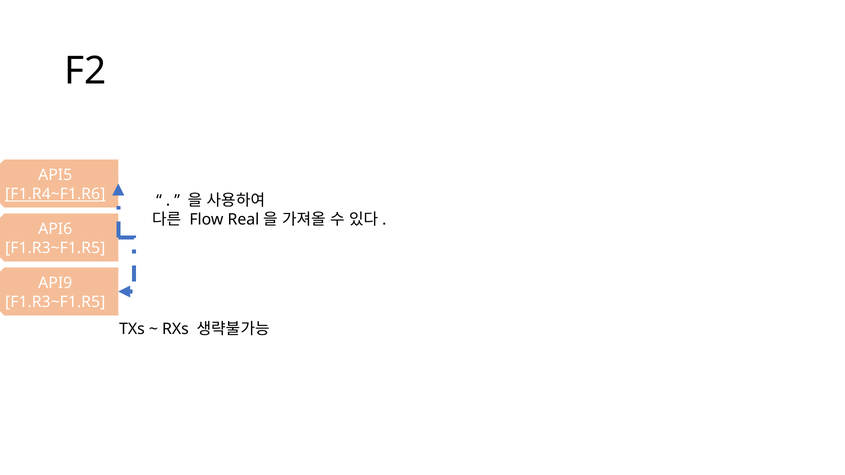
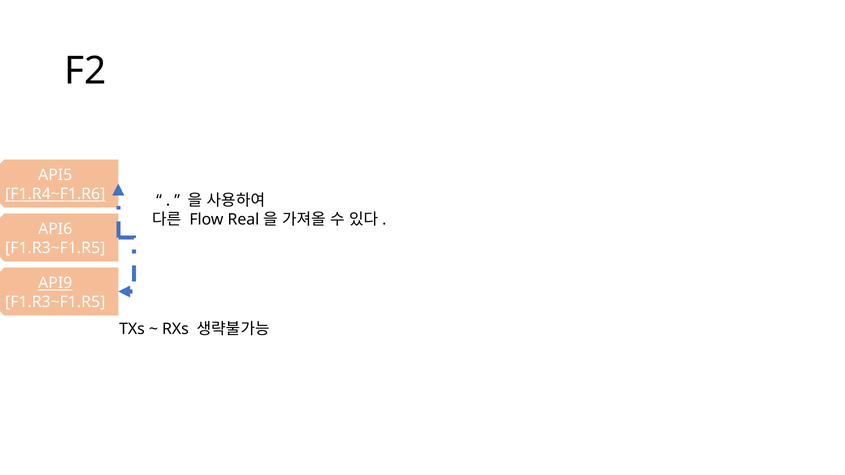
API9 underline: none -> present
